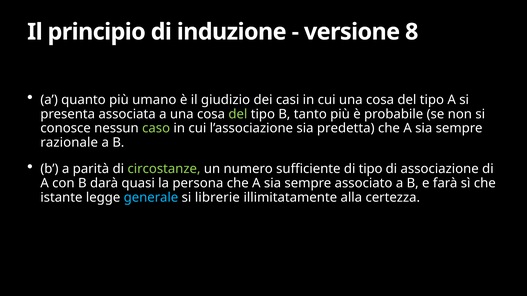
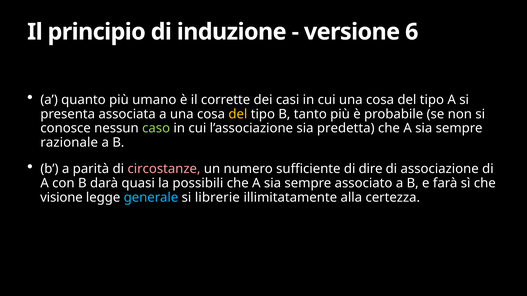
8: 8 -> 6
giudizio: giudizio -> corrette
del at (238, 114) colour: light green -> yellow
circostanze colour: light green -> pink
di tipo: tipo -> dire
persona: persona -> possibili
istante: istante -> visione
